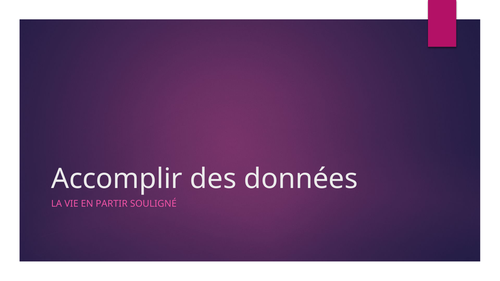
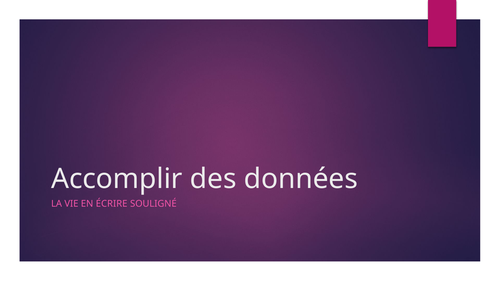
PARTIR: PARTIR -> ÉCRIRE
